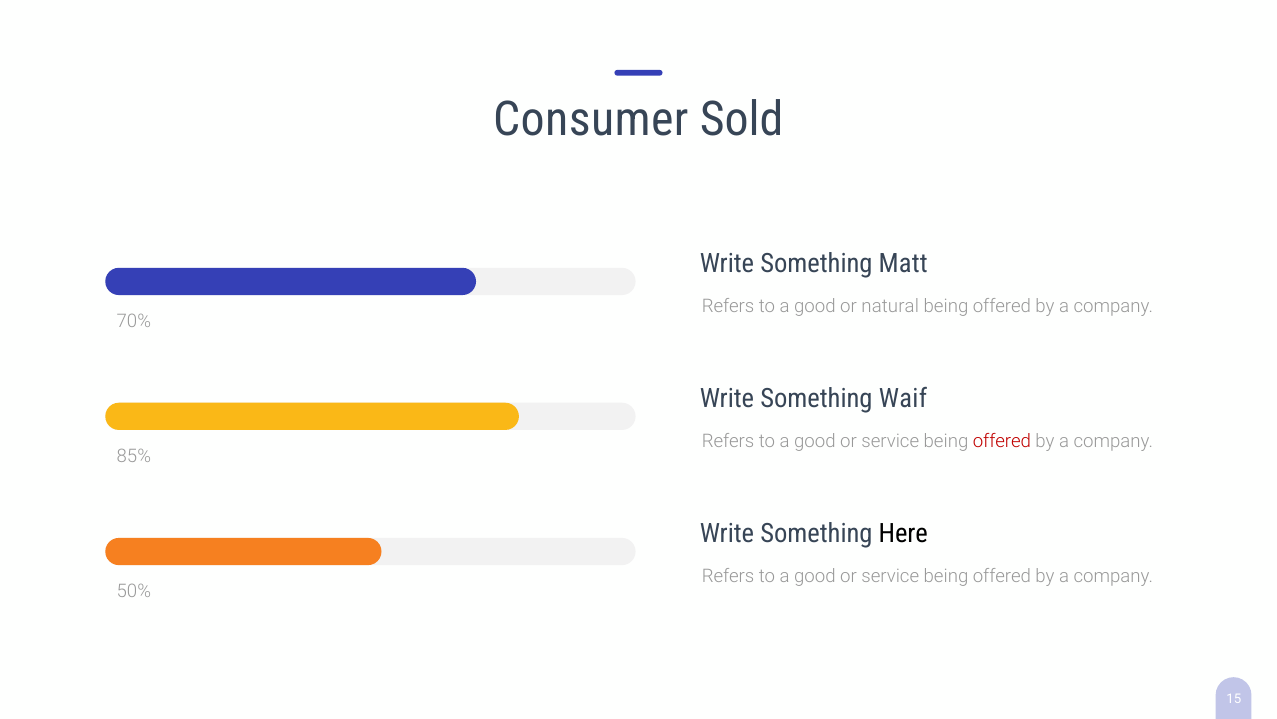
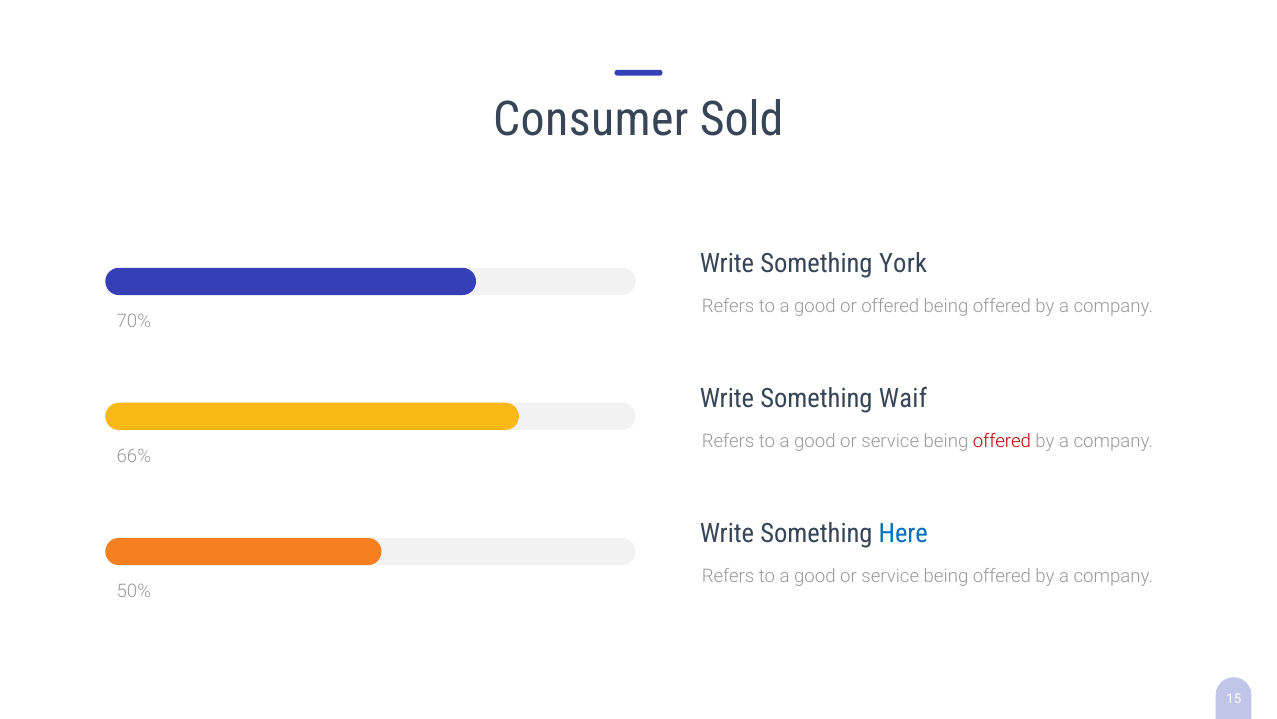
Matt: Matt -> York
or natural: natural -> offered
85%: 85% -> 66%
Here colour: black -> blue
